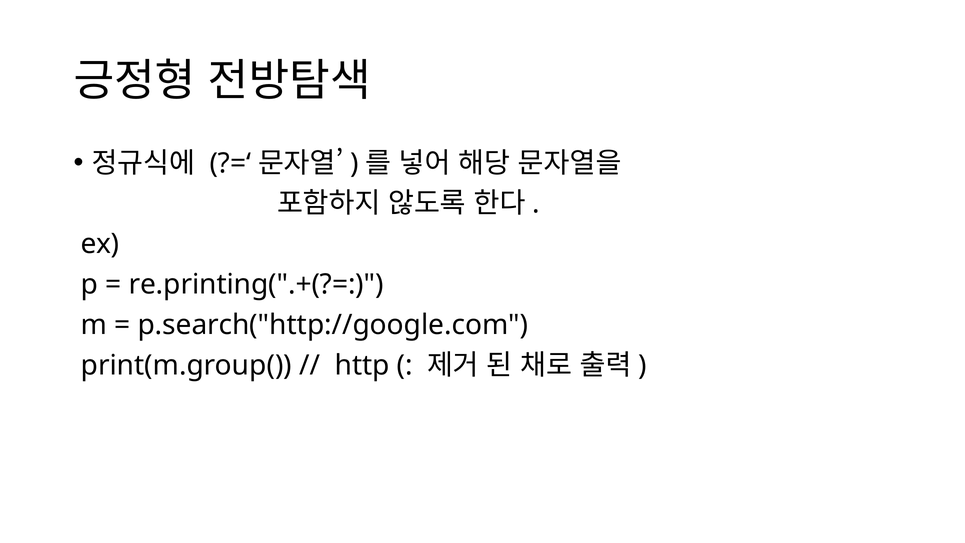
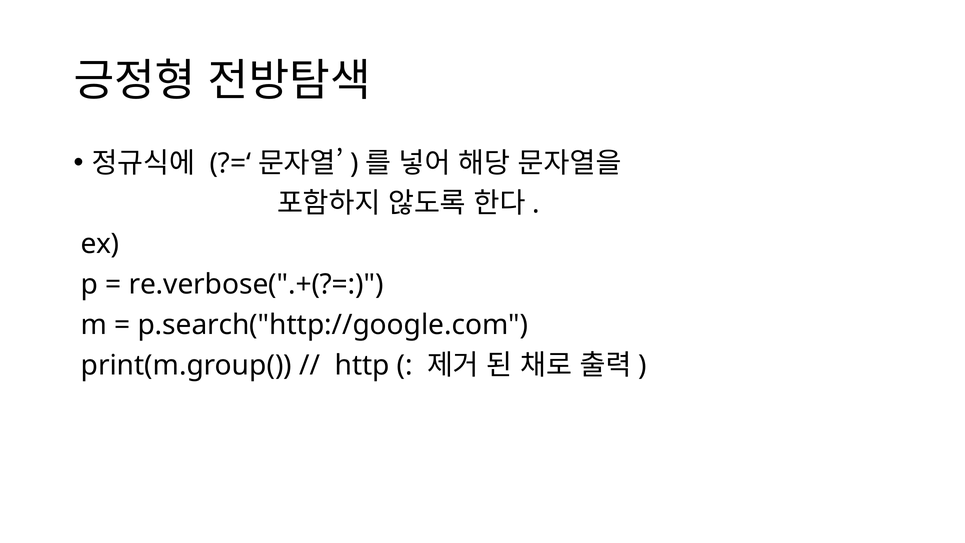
re.printing(".+(?=: re.printing(".+(?= -> re.verbose(".+(?=
